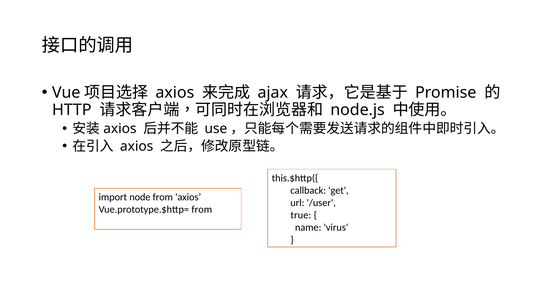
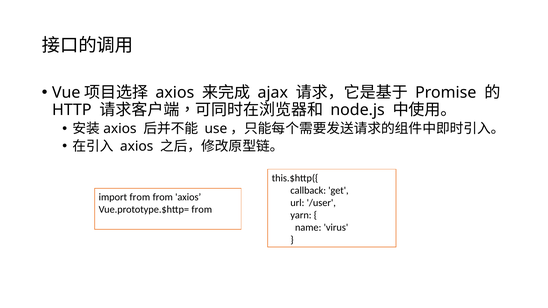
import node: node -> from
true: true -> yarn
